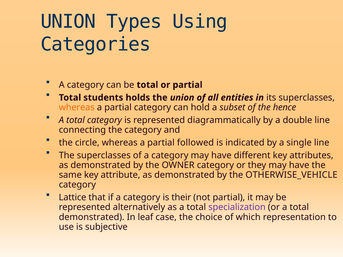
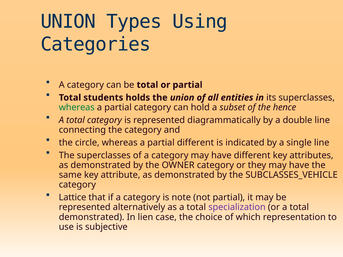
whereas at (77, 107) colour: orange -> green
partial followed: followed -> different
OTHERWISE_VEHICLE: OTHERWISE_VEHICLE -> SUBCLASSES_VEHICLE
their: their -> note
leaf: leaf -> lien
